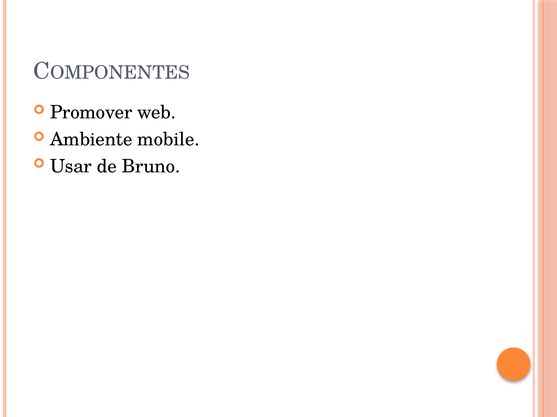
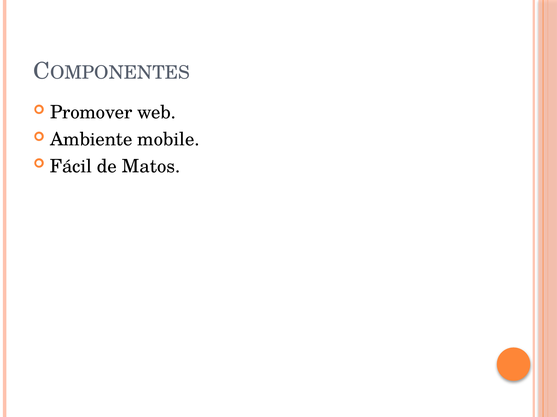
Usar: Usar -> Fácil
Bruno: Bruno -> Matos
